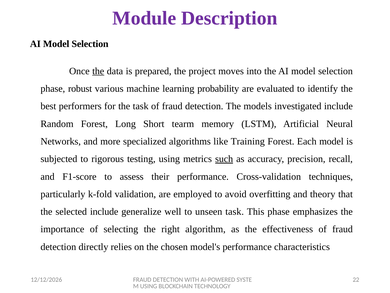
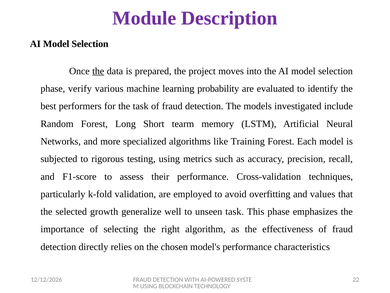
robust: robust -> verify
such underline: present -> none
theory: theory -> values
selected include: include -> growth
